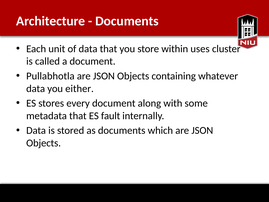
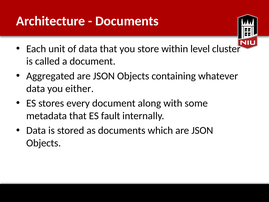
uses: uses -> level
Pullabhotla: Pullabhotla -> Aggregated
